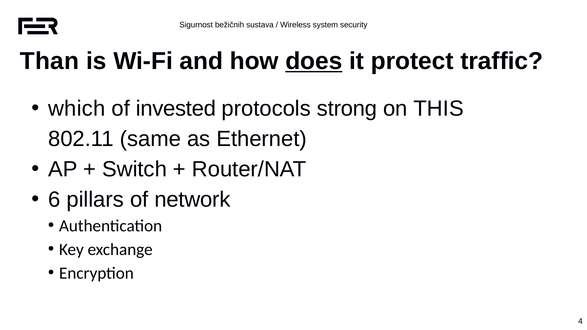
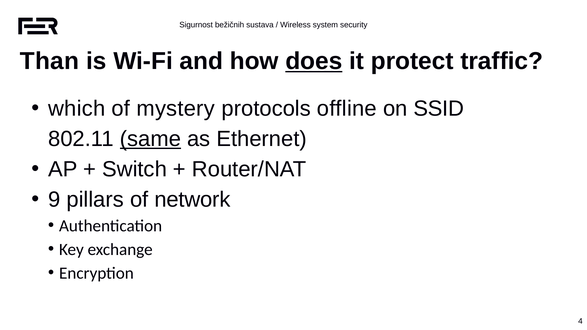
invested: invested -> mystery
strong: strong -> offline
THIS: THIS -> SSID
same underline: none -> present
6: 6 -> 9
